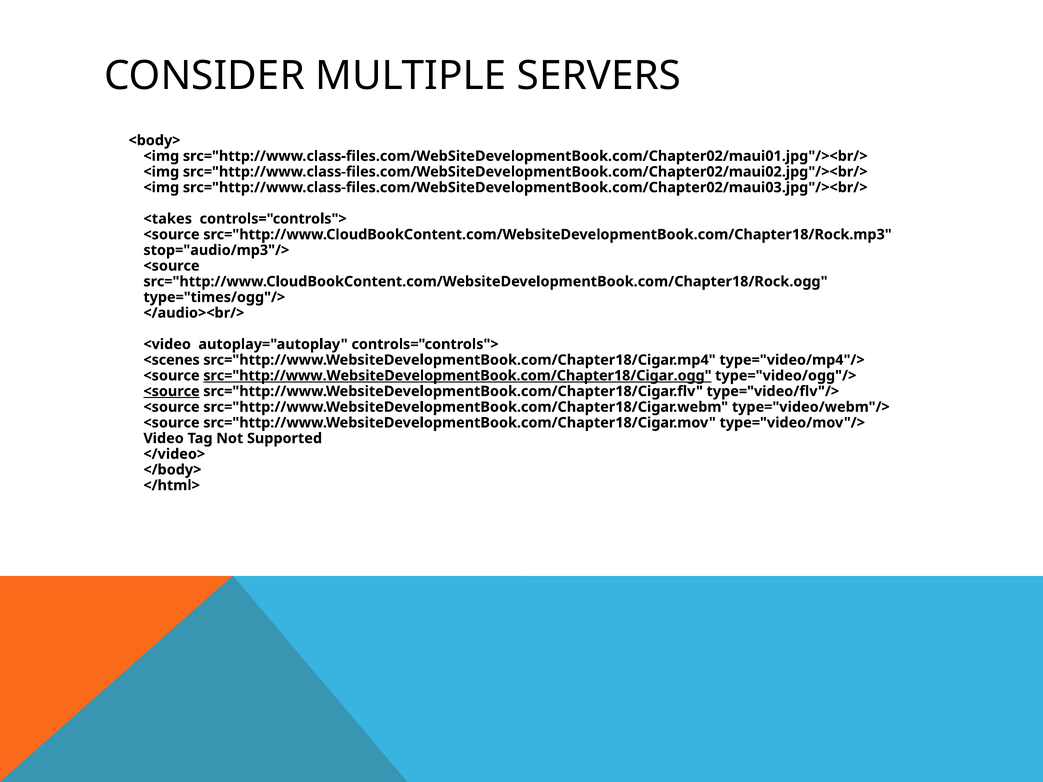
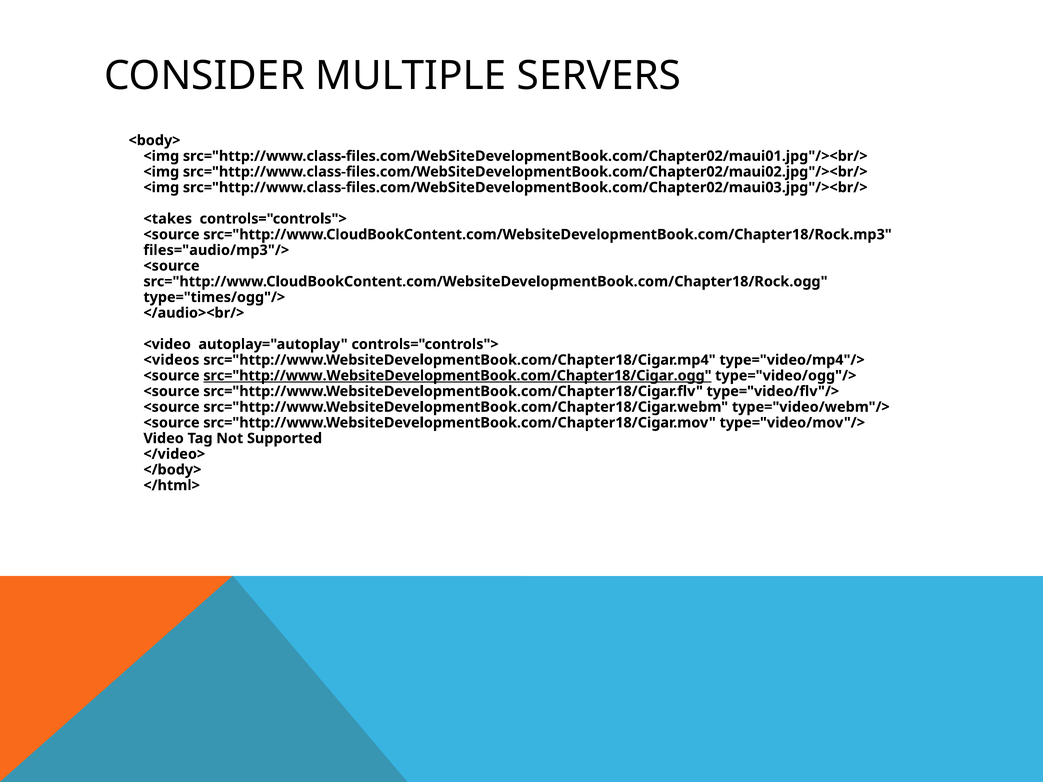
stop="audio/mp3"/>: stop="audio/mp3"/> -> files="audio/mp3"/>
<scenes: <scenes -> <videos
<source at (172, 391) underline: present -> none
